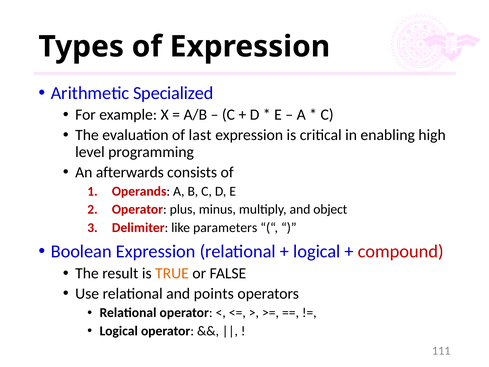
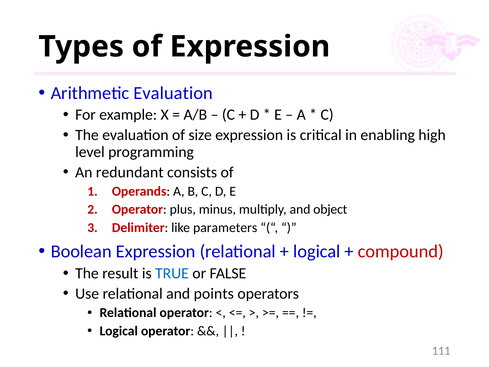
Arithmetic Specialized: Specialized -> Evaluation
last: last -> size
afterwards: afterwards -> redundant
TRUE colour: orange -> blue
